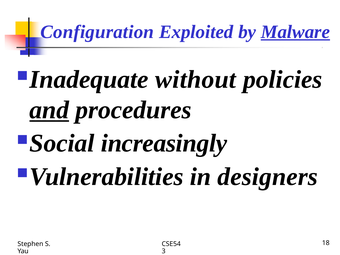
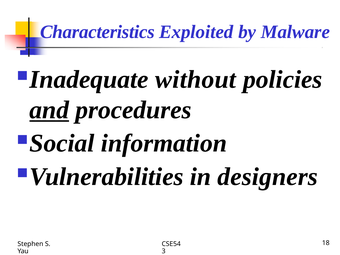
Configuration: Configuration -> Characteristics
Malware underline: present -> none
increasingly: increasingly -> information
